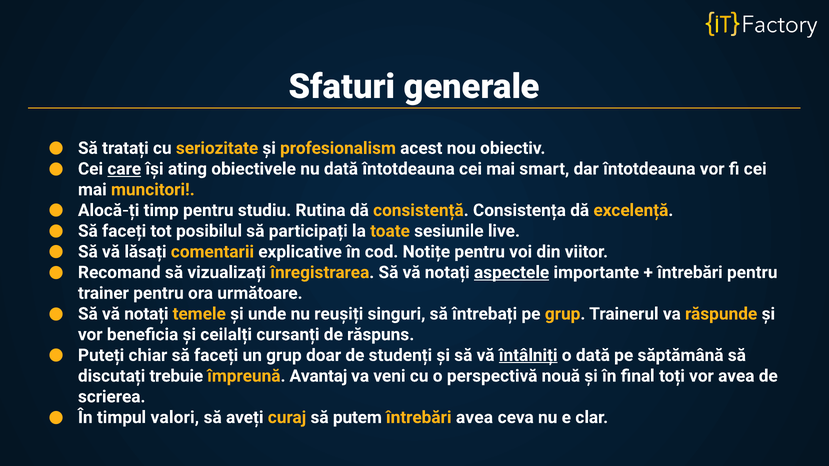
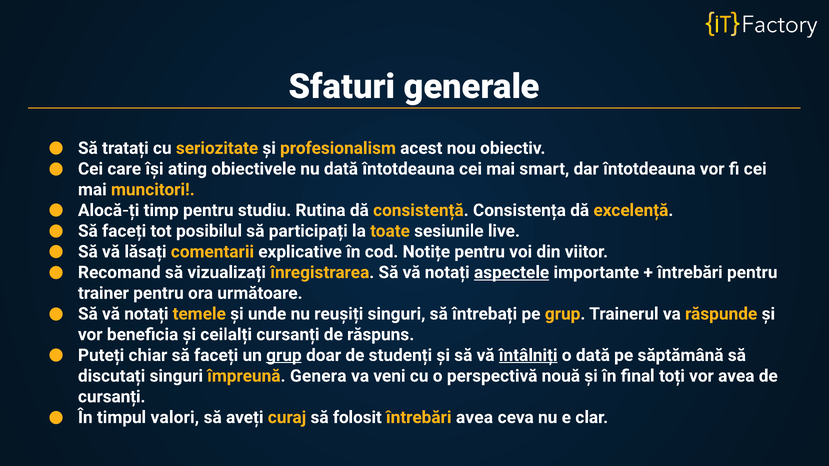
care underline: present -> none
grup at (284, 356) underline: none -> present
discutați trebuie: trebuie -> singuri
Avantaj: Avantaj -> Genera
scrierea at (112, 397): scrierea -> cursanți
putem: putem -> folosit
